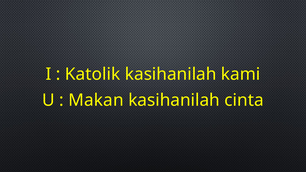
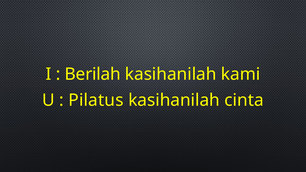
Katolik: Katolik -> Berilah
Makan: Makan -> Pilatus
